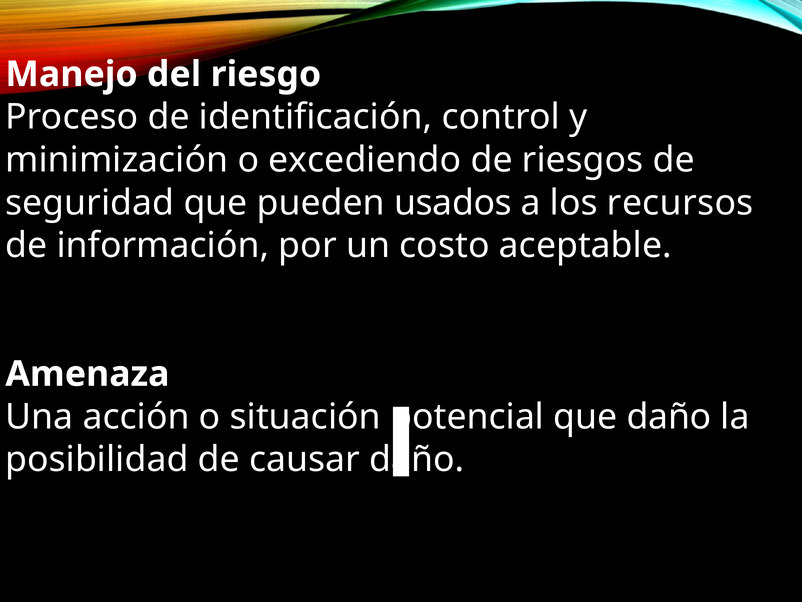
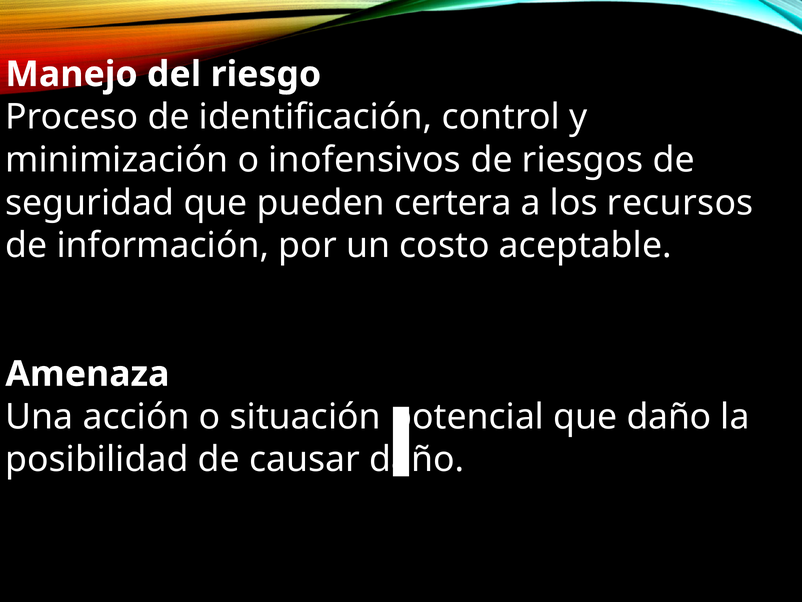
excediendo: excediendo -> inofensivos
usados: usados -> certera
